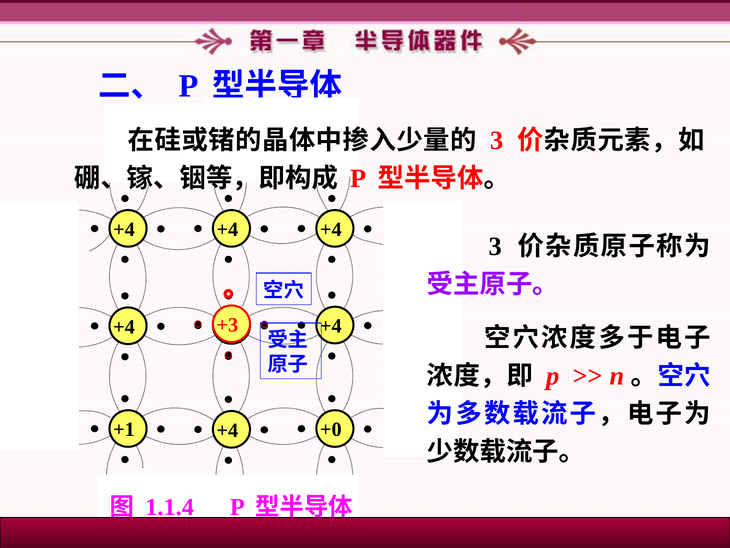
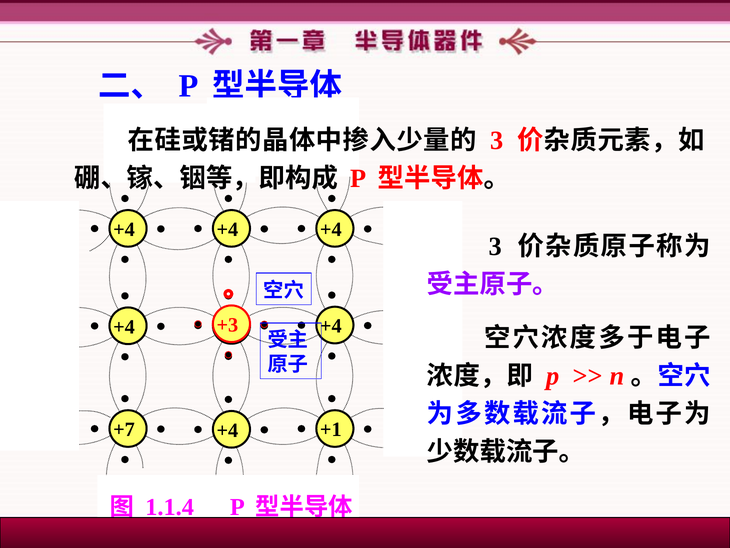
+1: +1 -> +7
+0: +0 -> +1
